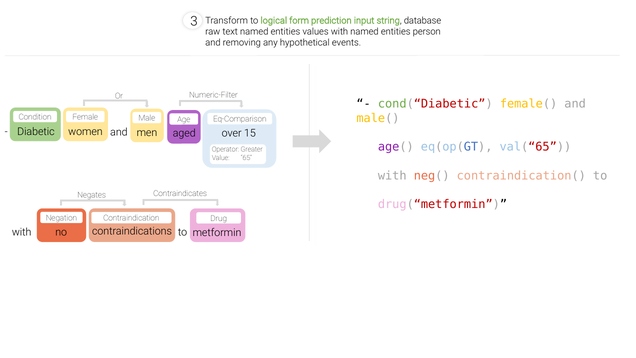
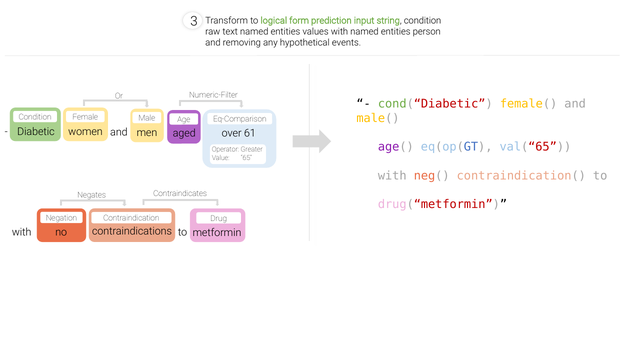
string database: database -> condition
15: 15 -> 61
